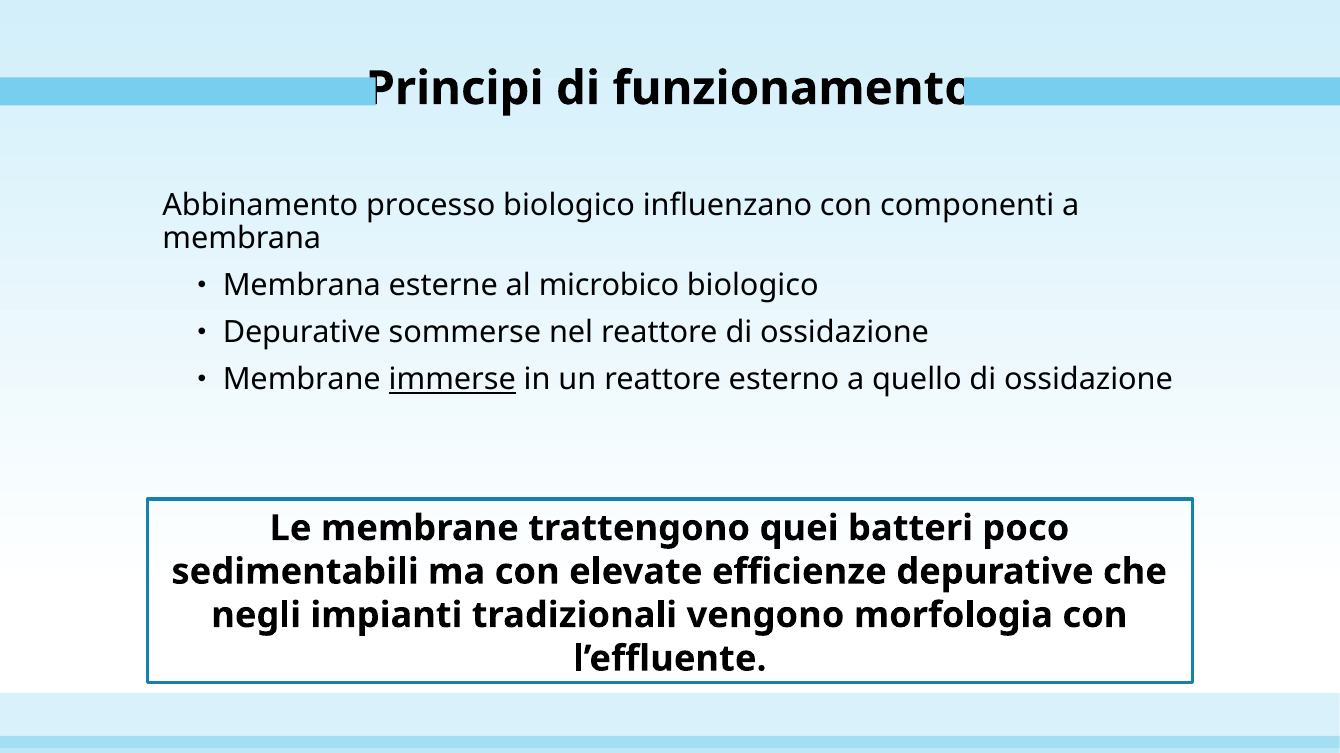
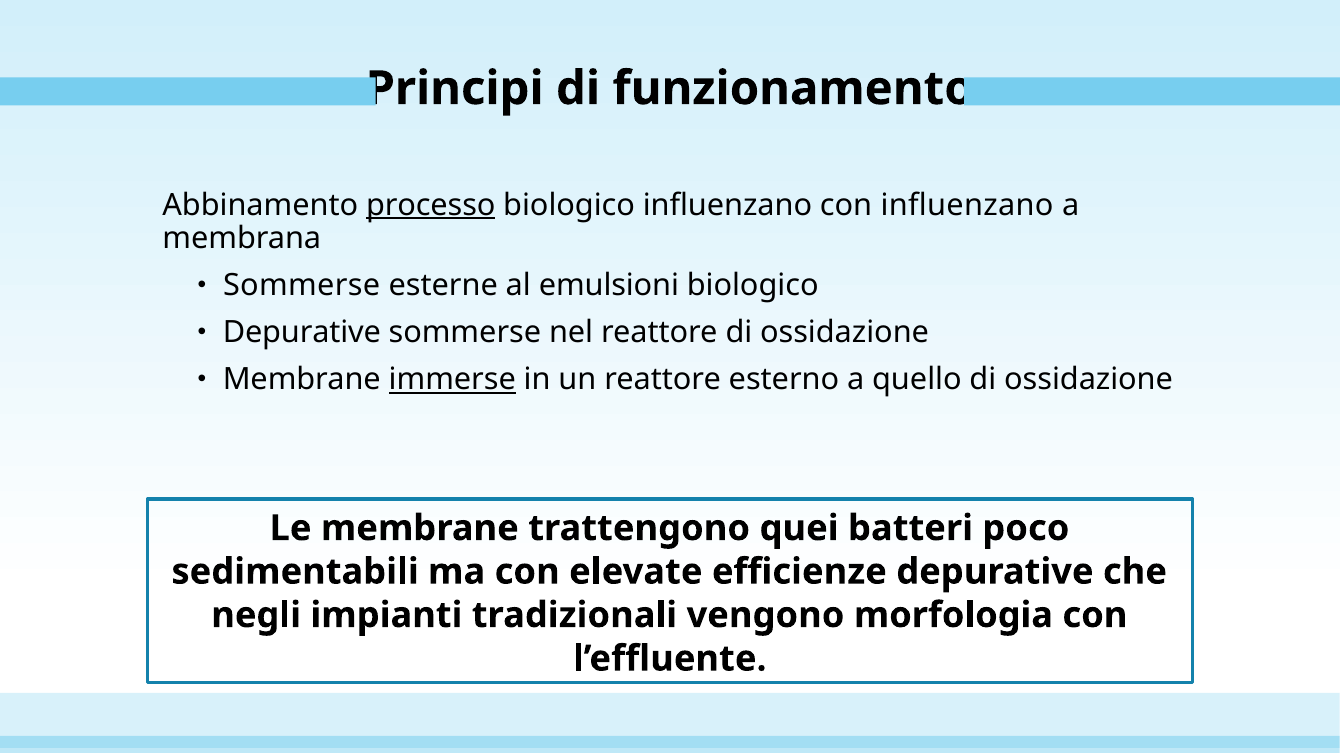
processo underline: none -> present
con componenti: componenti -> influenzano
Membrana at (302, 286): Membrana -> Sommerse
microbico: microbico -> emulsioni
